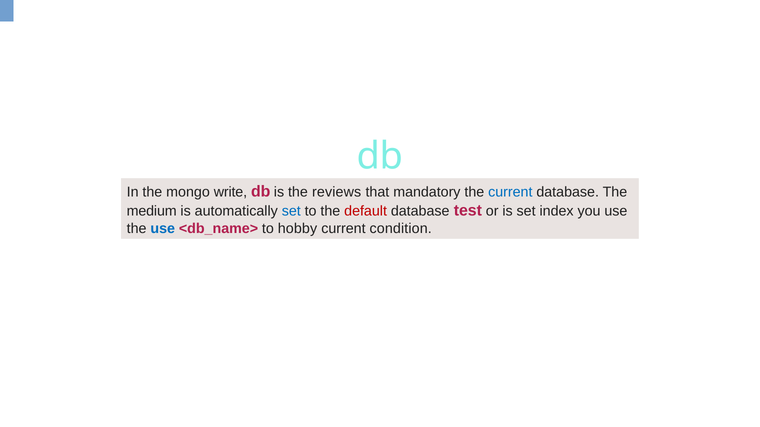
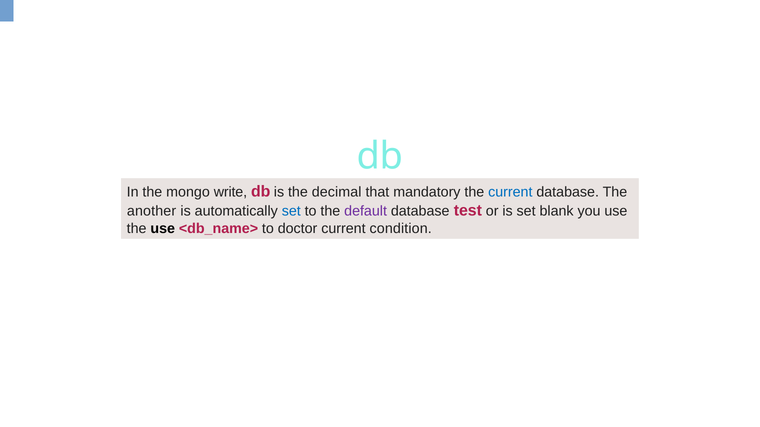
reviews: reviews -> decimal
medium: medium -> another
default colour: red -> purple
index: index -> blank
use at (163, 229) colour: blue -> black
hobby: hobby -> doctor
